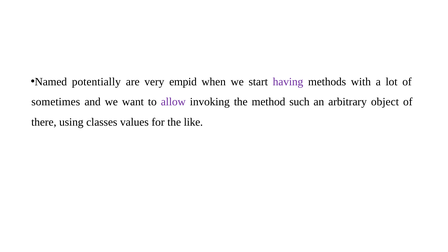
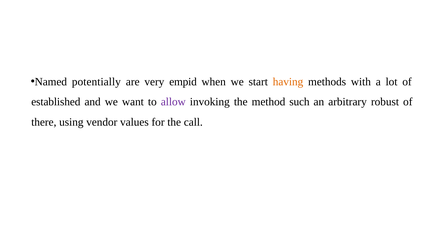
having colour: purple -> orange
sometimes: sometimes -> established
object: object -> robust
classes: classes -> vendor
like: like -> call
